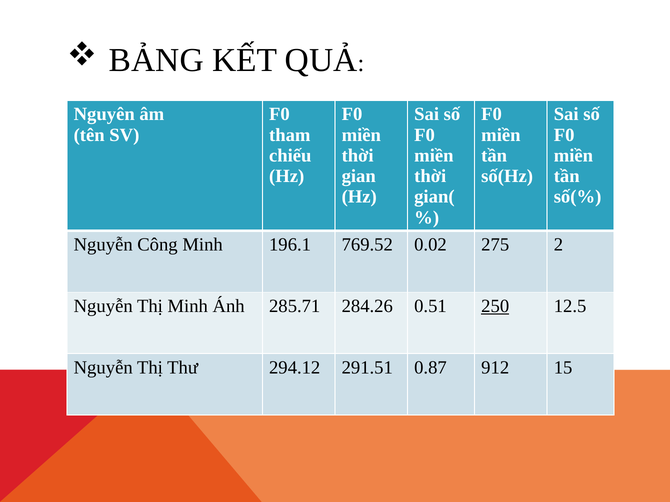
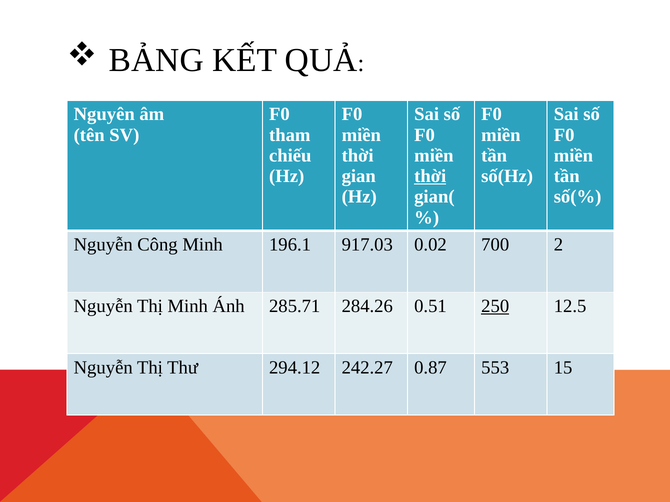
thời at (430, 176) underline: none -> present
769.52: 769.52 -> 917.03
275: 275 -> 700
291.51: 291.51 -> 242.27
912: 912 -> 553
